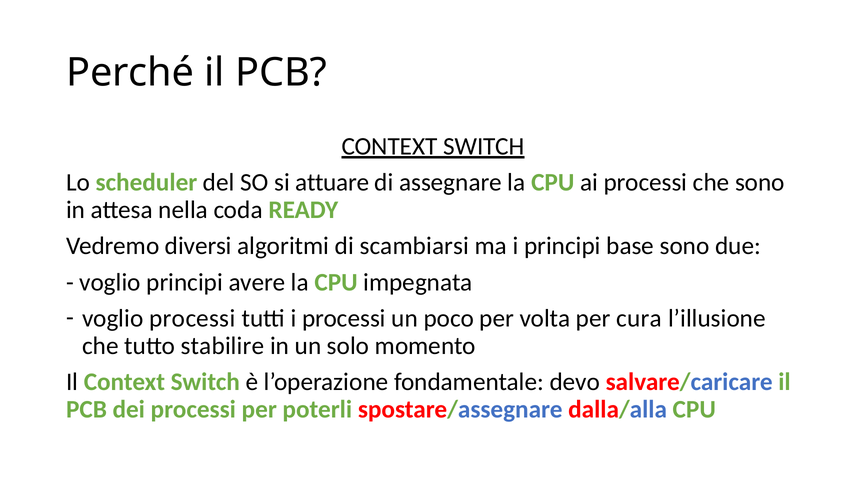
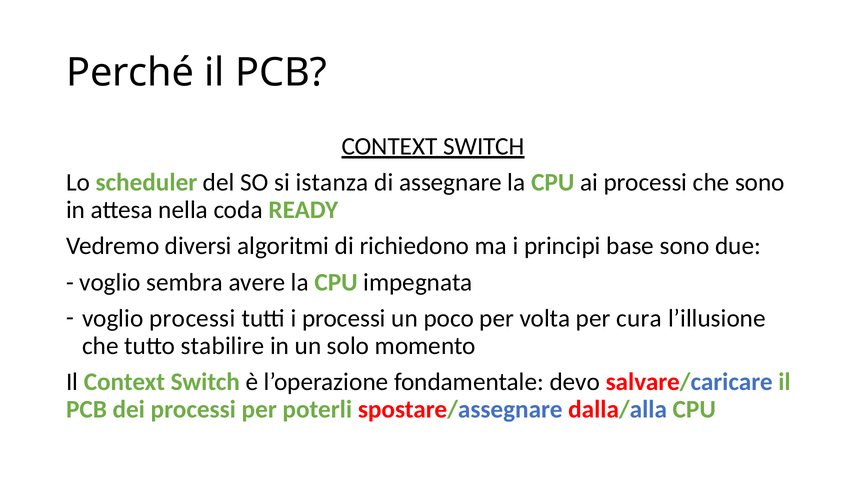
attuare: attuare -> istanza
scambiarsi: scambiarsi -> richiedono
voglio principi: principi -> sembra
